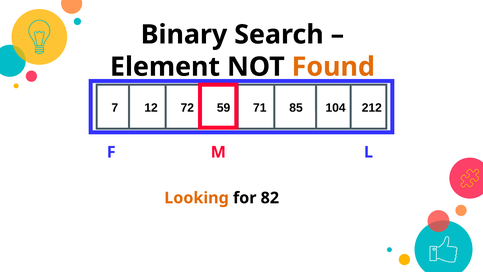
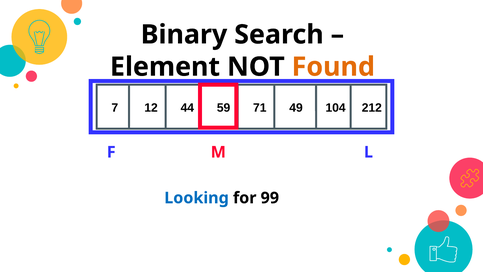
72: 72 -> 44
85: 85 -> 49
Looking colour: orange -> blue
82: 82 -> 99
